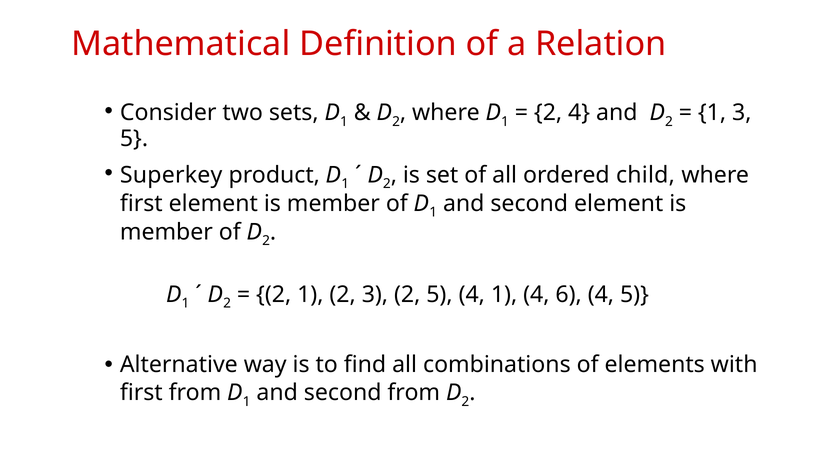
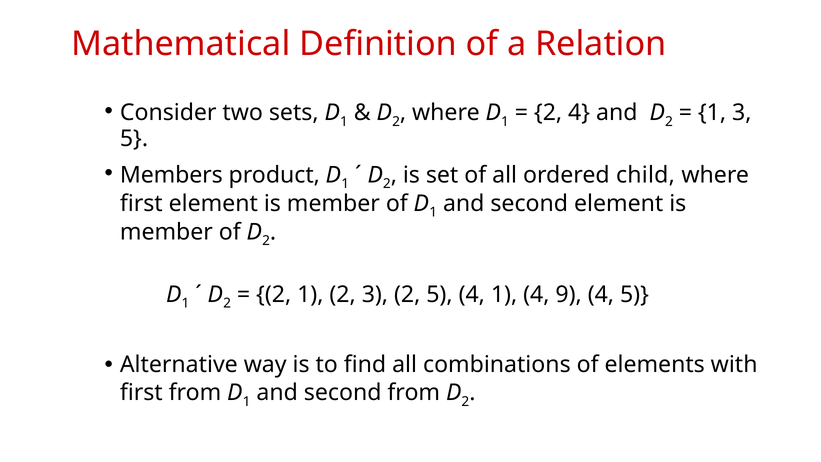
Superkey: Superkey -> Members
6: 6 -> 9
